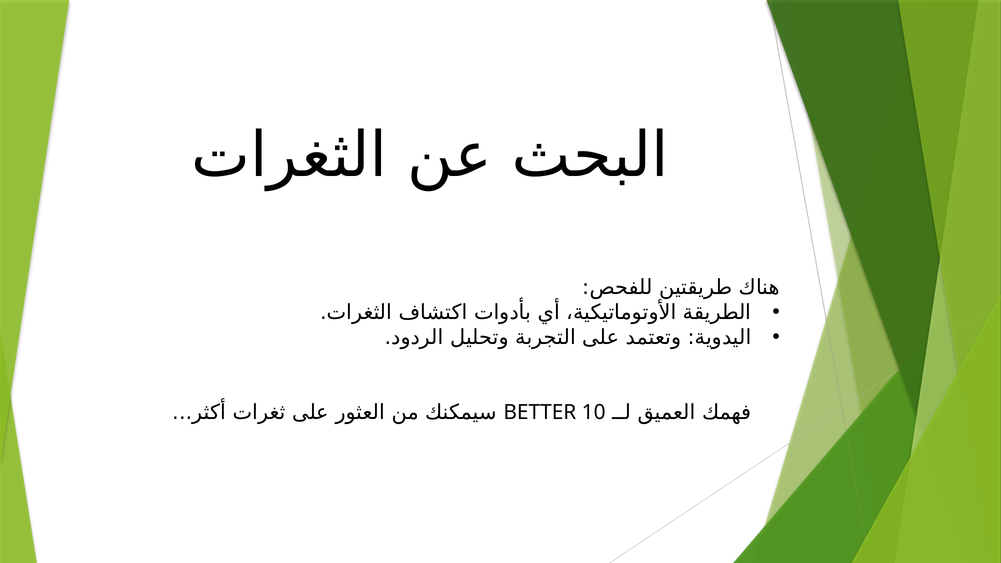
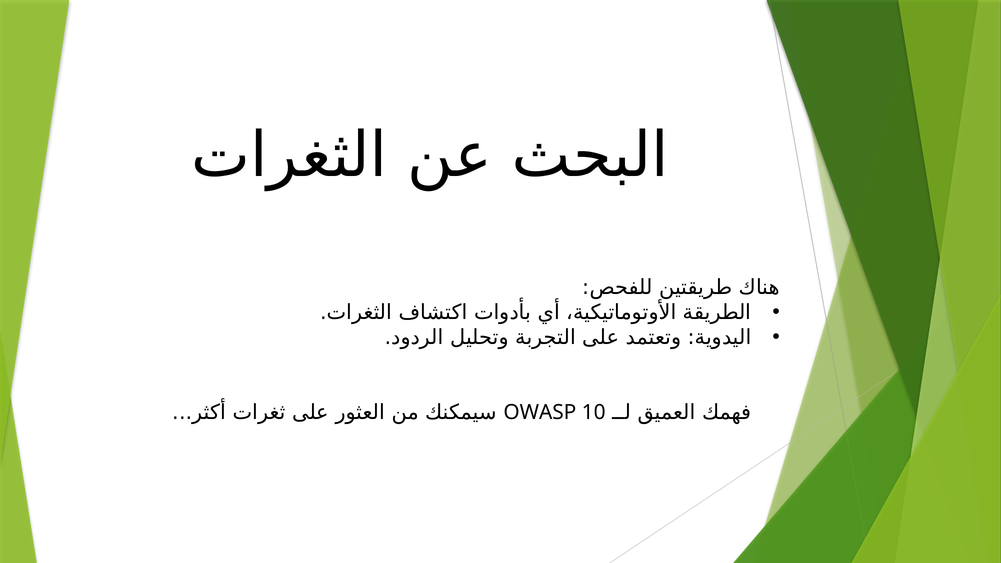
BETTER: BETTER -> OWASP
